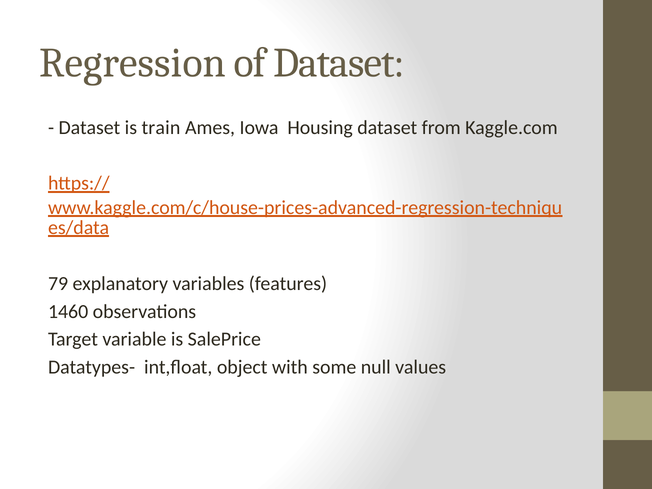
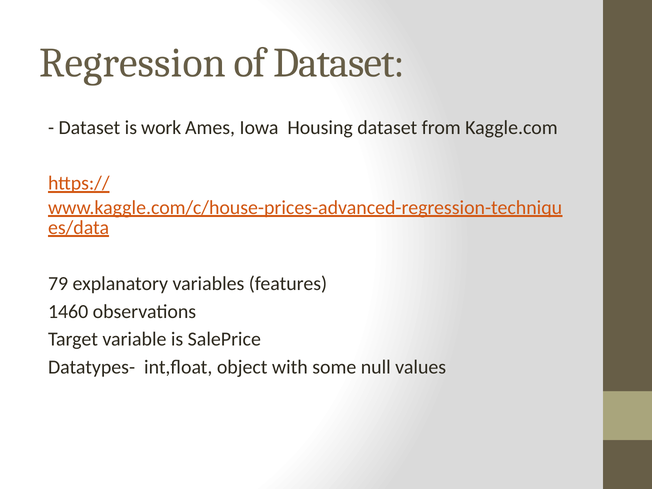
train: train -> work
